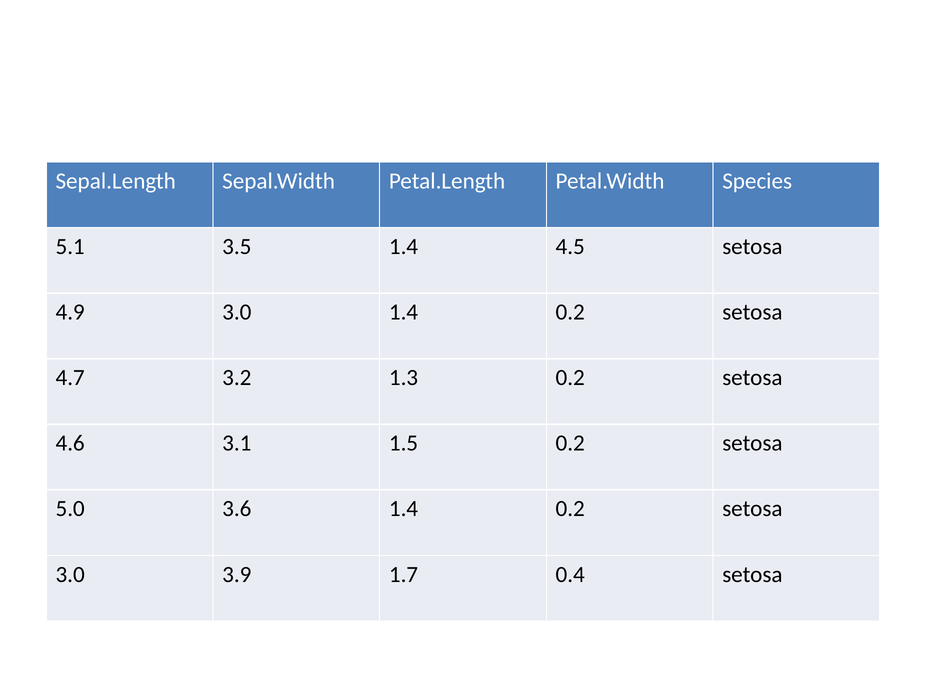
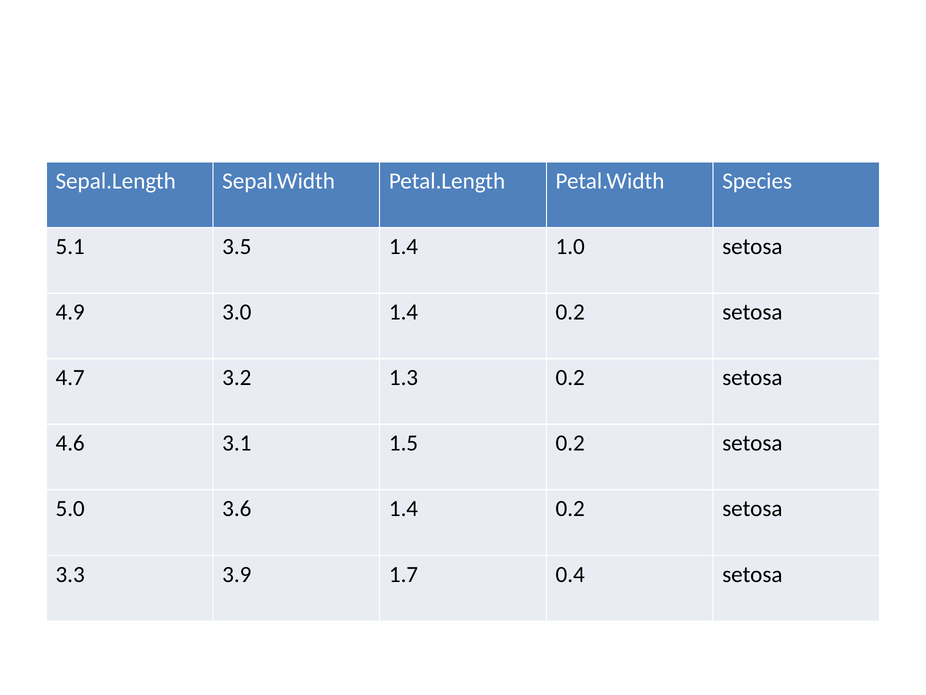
4.5: 4.5 -> 1.0
3.0 at (70, 574): 3.0 -> 3.3
